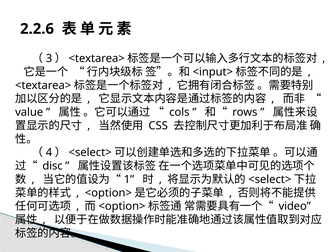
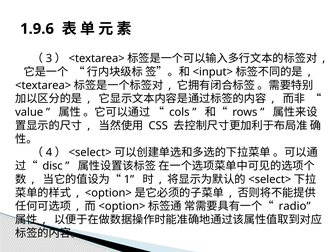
2.2.6: 2.2.6 -> 1.9.6
video: video -> radio
